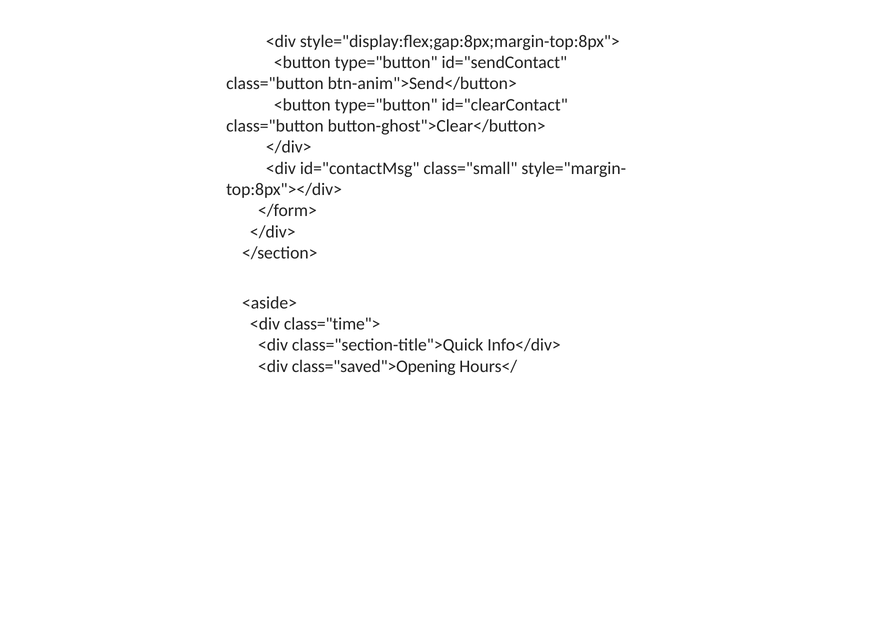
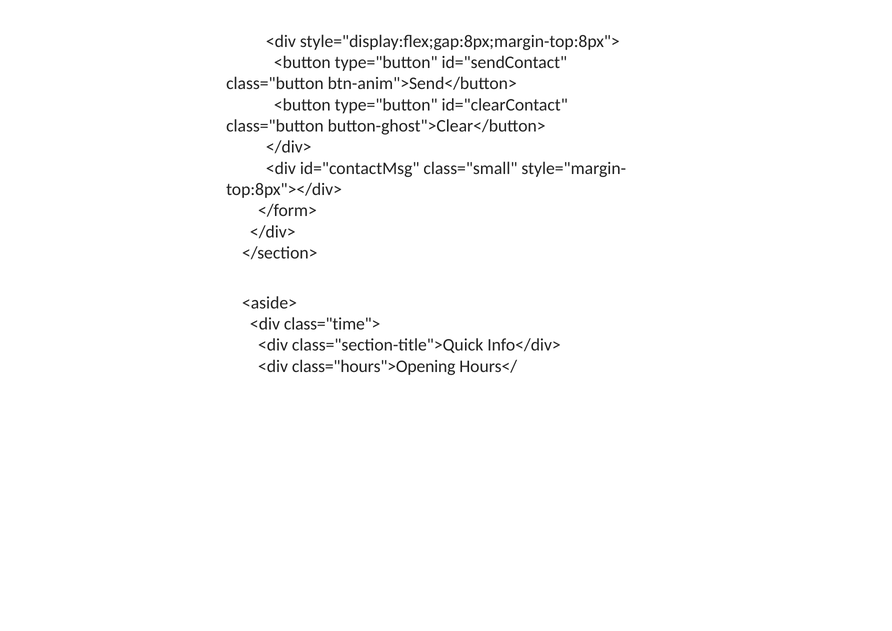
class="saved">Opening: class="saved">Opening -> class="hours">Opening
